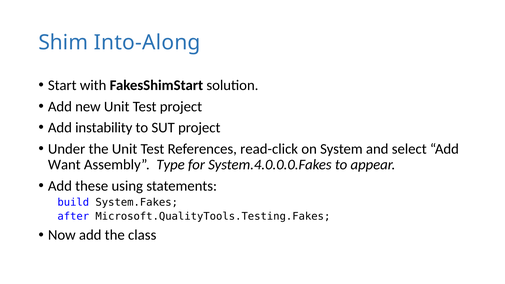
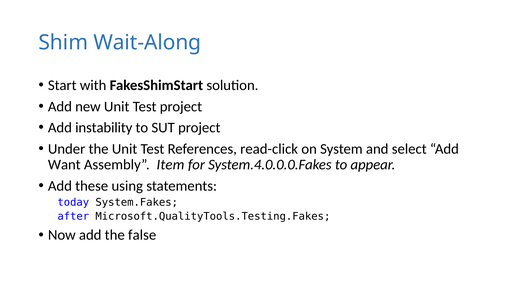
Into-Along: Into-Along -> Wait-Along
Type: Type -> Item
build: build -> today
class: class -> false
